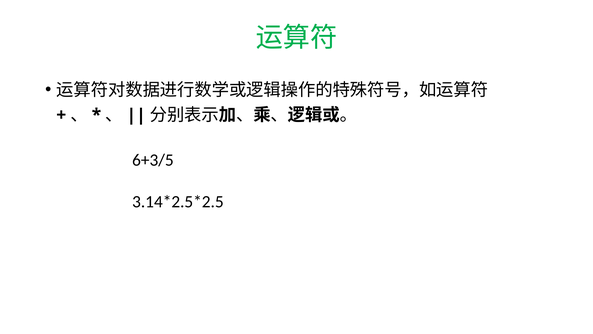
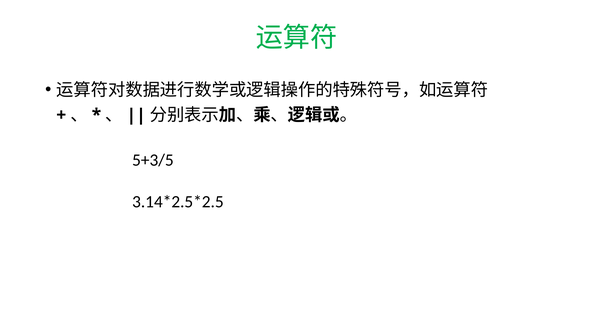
6+3/5: 6+3/5 -> 5+3/5
